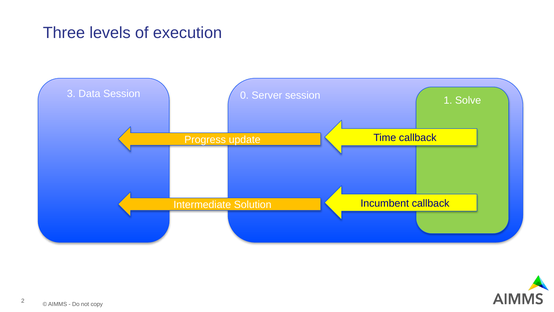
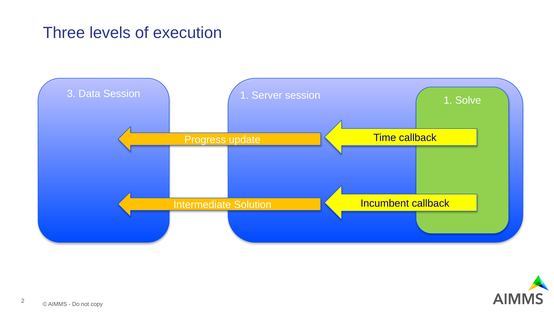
Data Session 0: 0 -> 1
